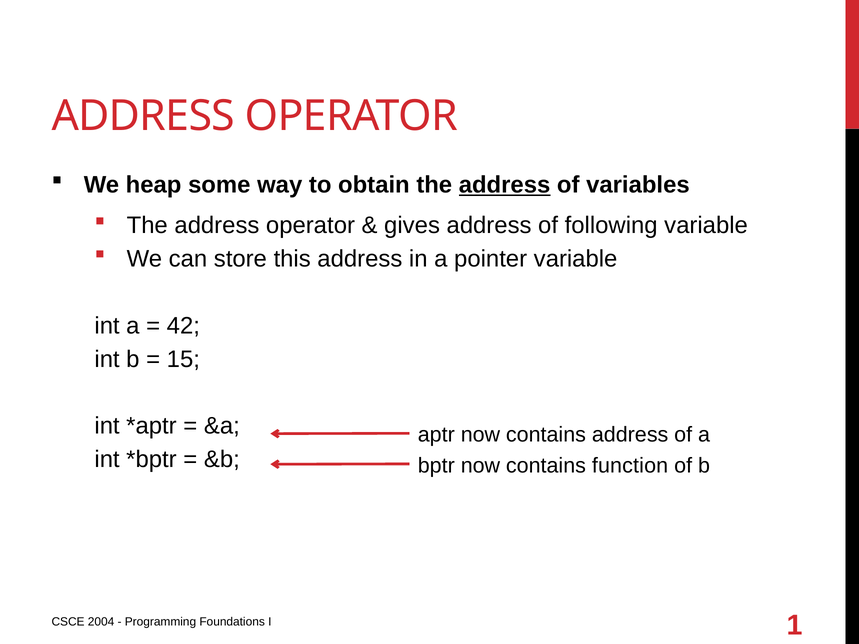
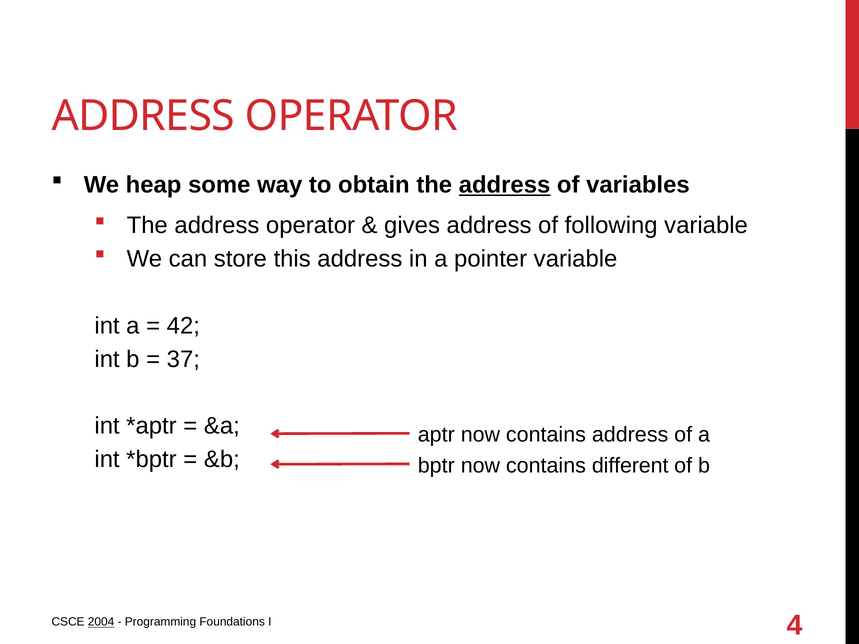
15: 15 -> 37
function: function -> different
2004 underline: none -> present
1: 1 -> 4
